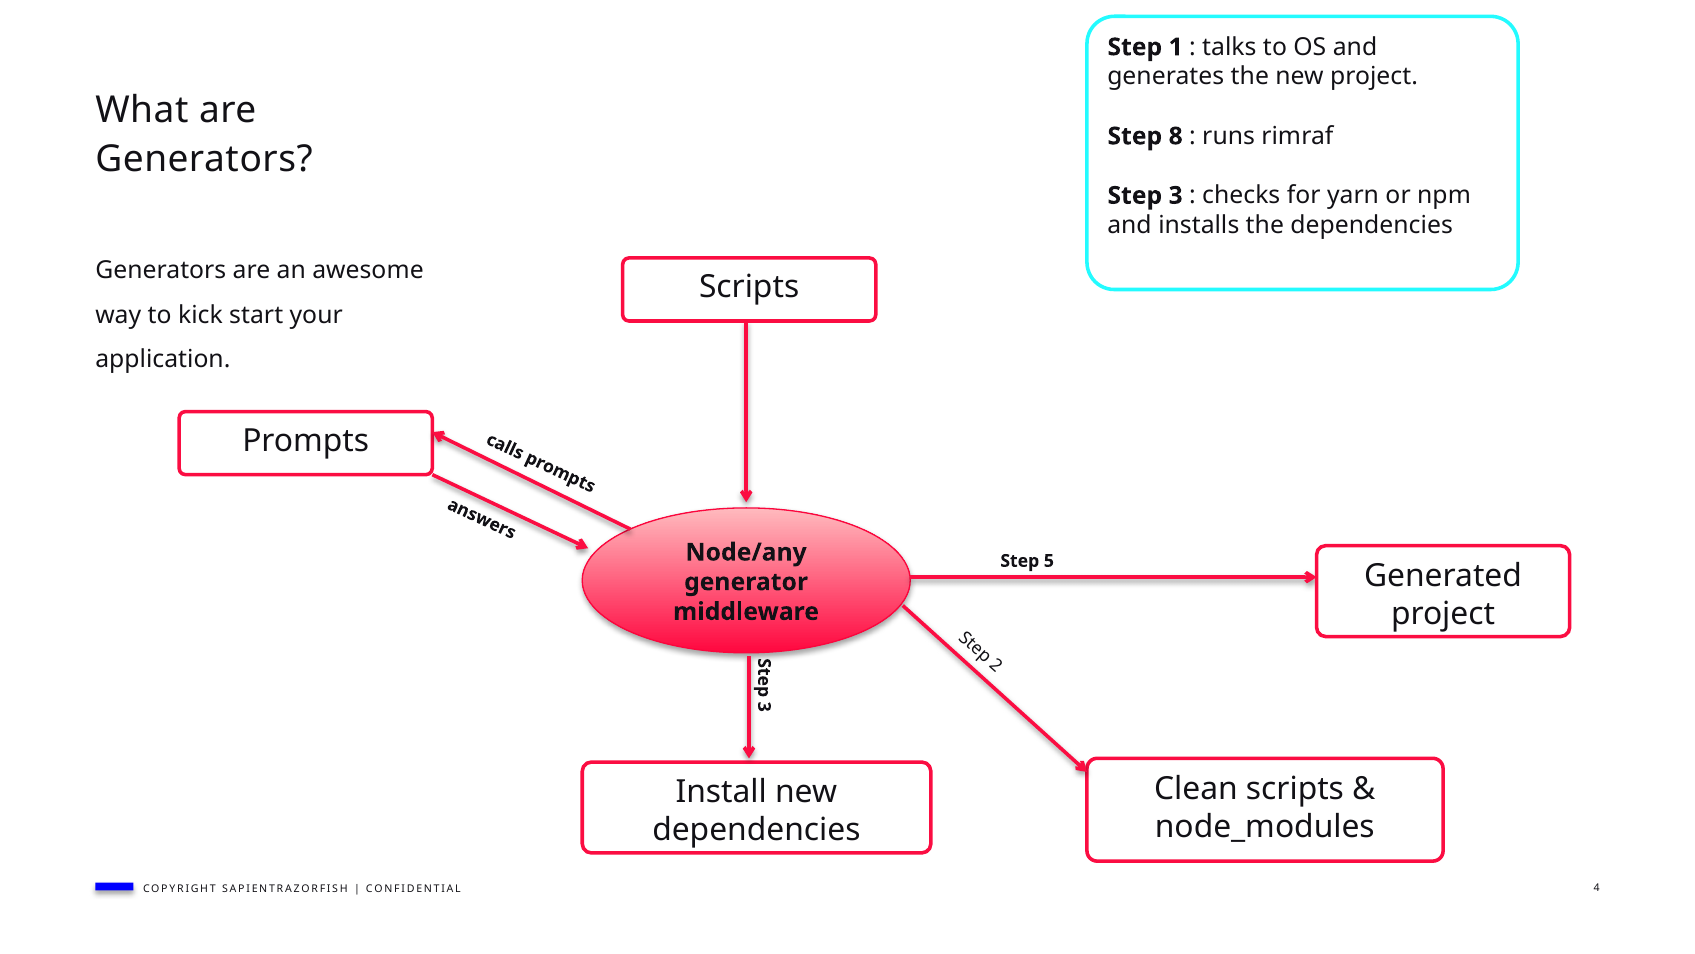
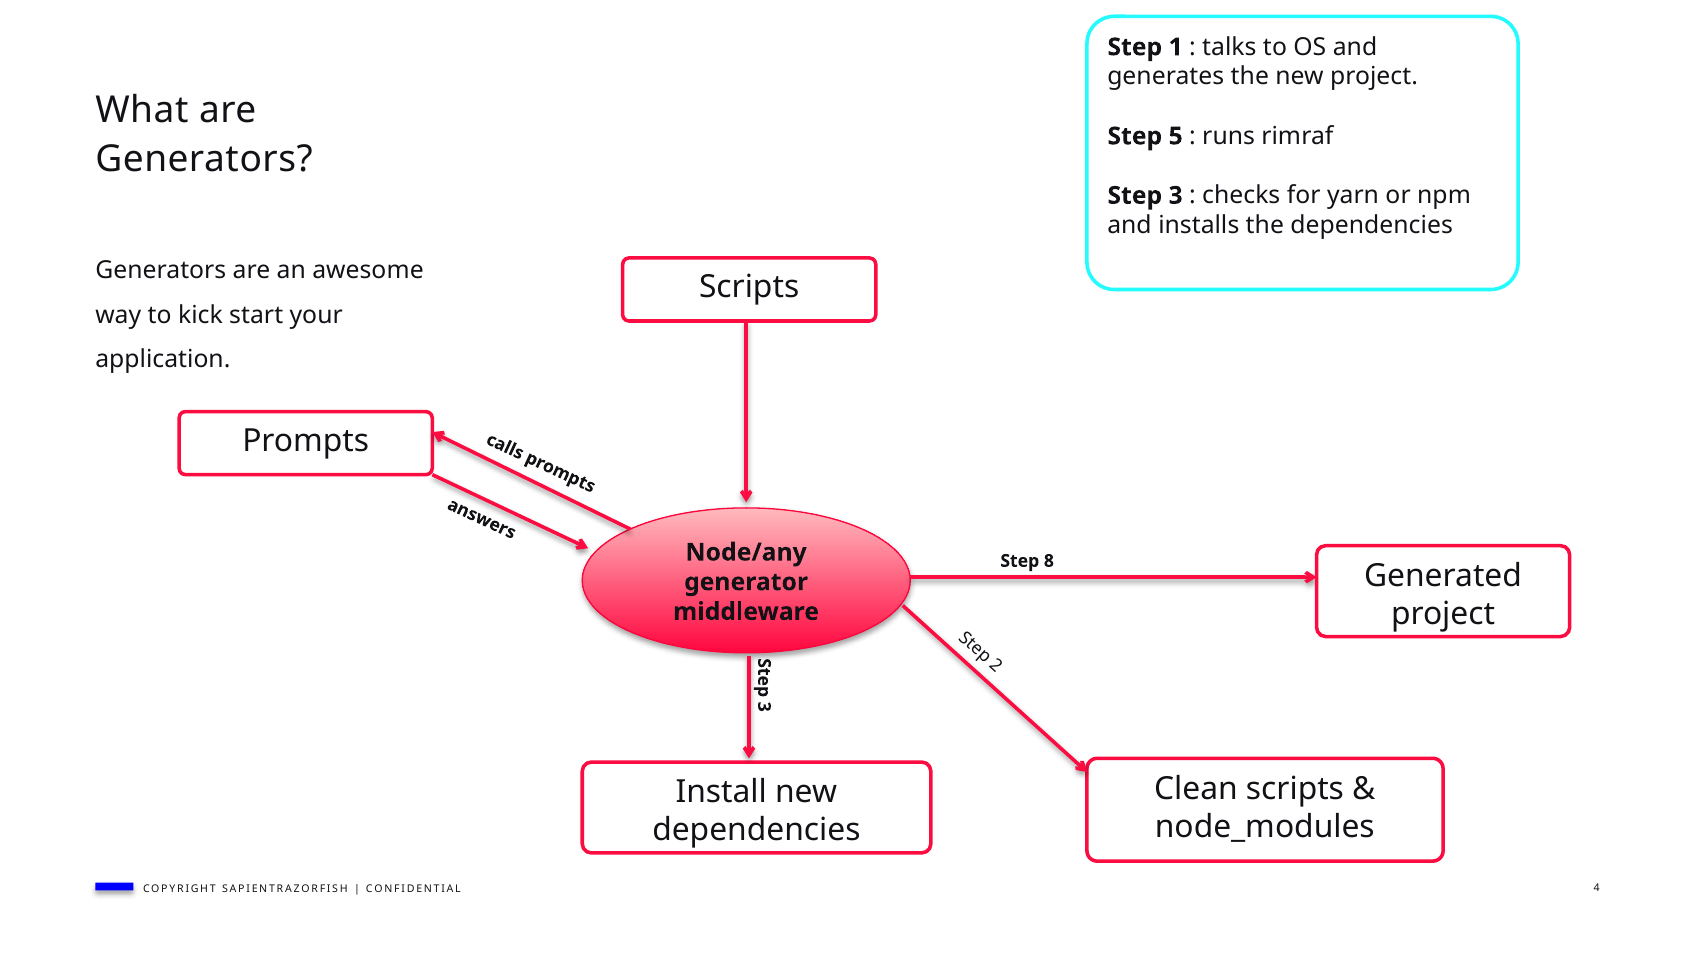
8: 8 -> 5
5: 5 -> 8
